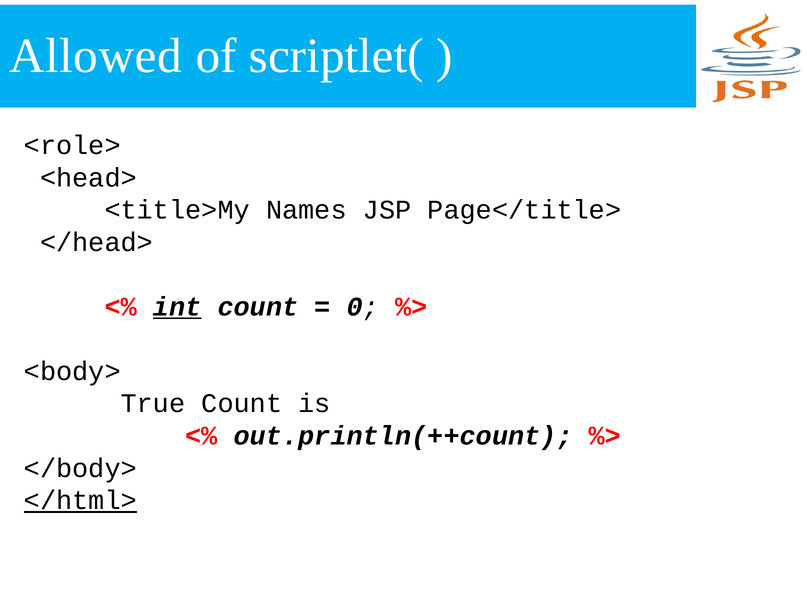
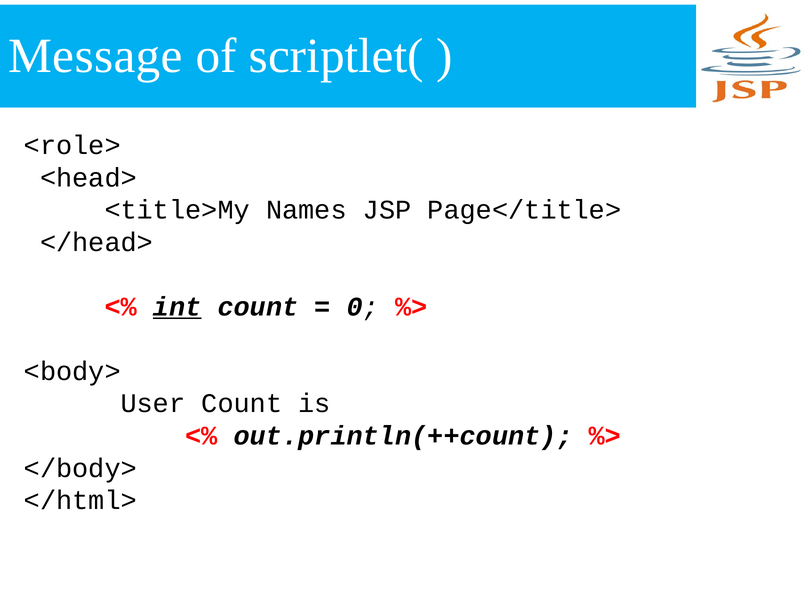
Allowed: Allowed -> Message
True: True -> User
</html> underline: present -> none
